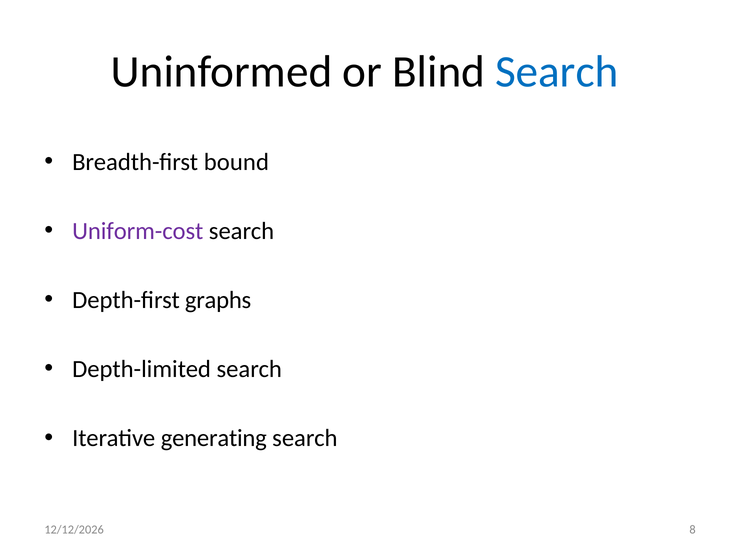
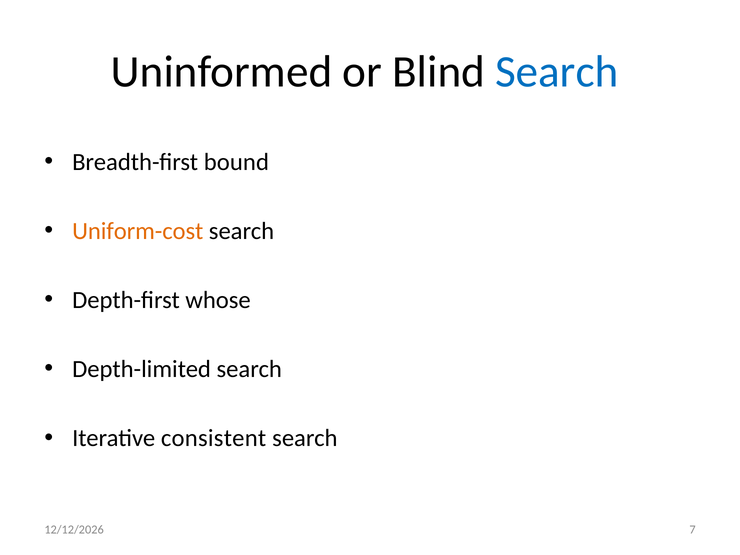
Uniform-cost colour: purple -> orange
graphs: graphs -> whose
generating: generating -> consistent
8: 8 -> 7
